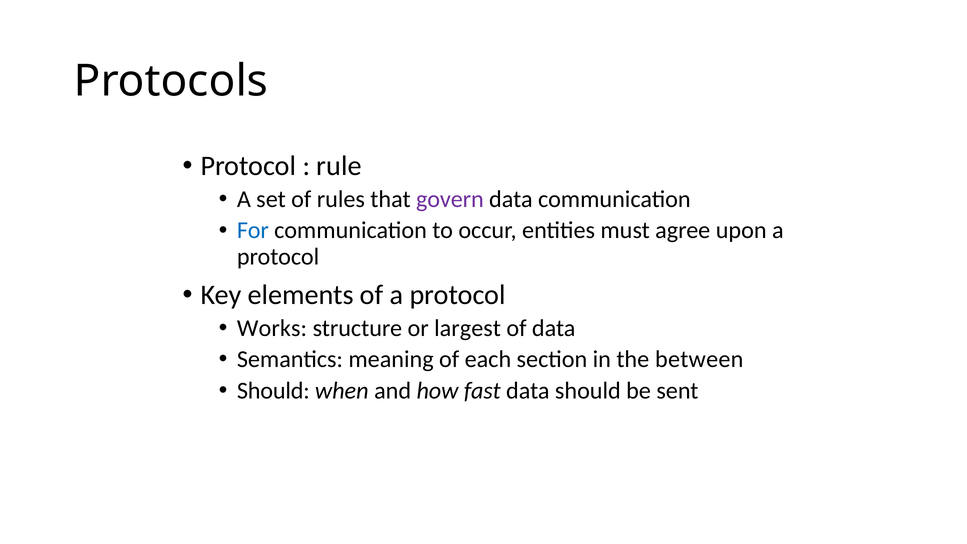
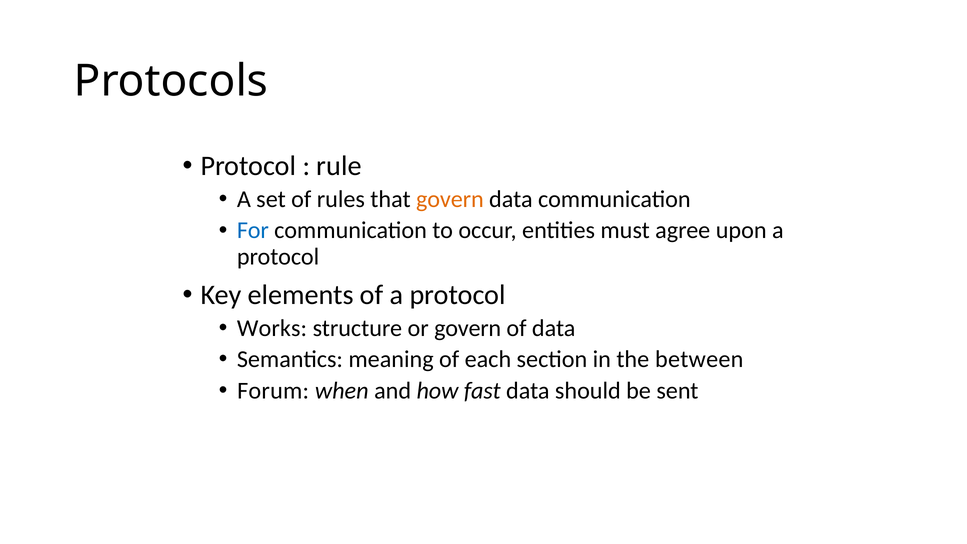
govern at (450, 199) colour: purple -> orange
or largest: largest -> govern
Should at (273, 390): Should -> Forum
